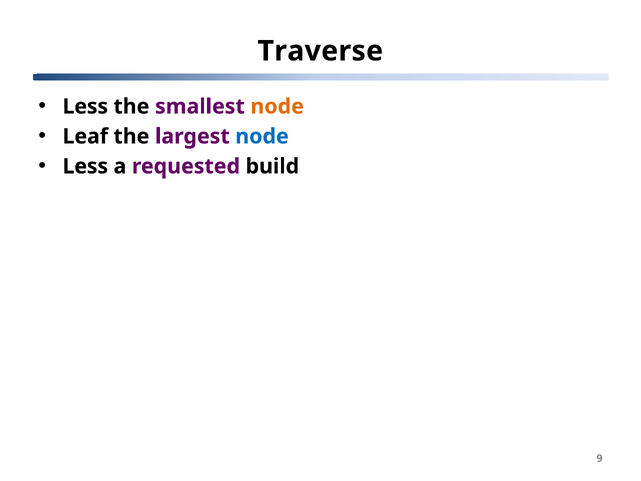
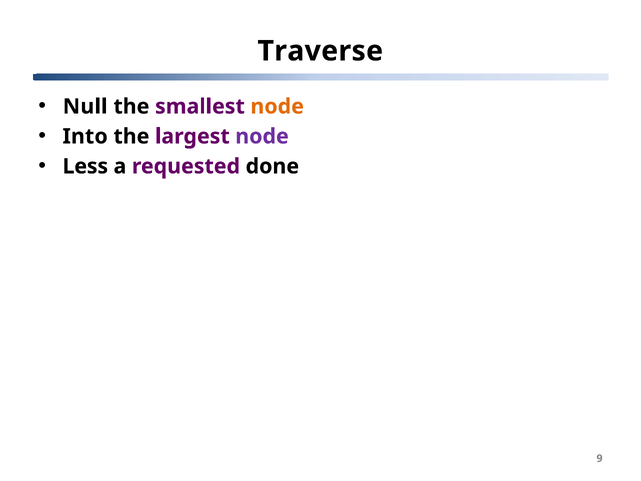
Less at (85, 106): Less -> Null
Leaf: Leaf -> Into
node at (262, 136) colour: blue -> purple
build: build -> done
